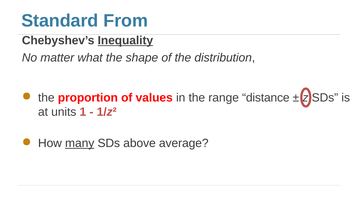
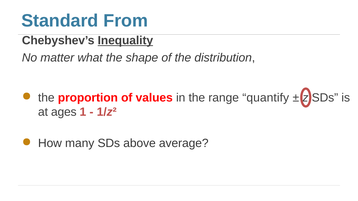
distance: distance -> quantify
units: units -> ages
many underline: present -> none
